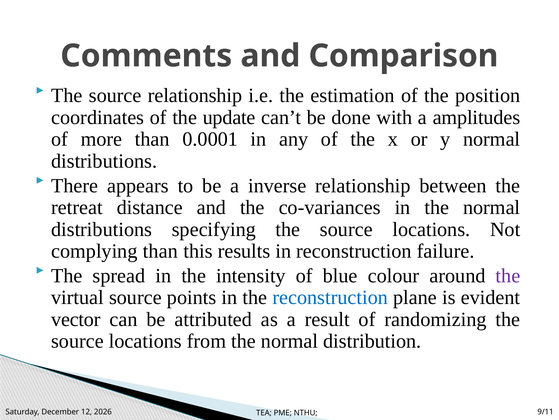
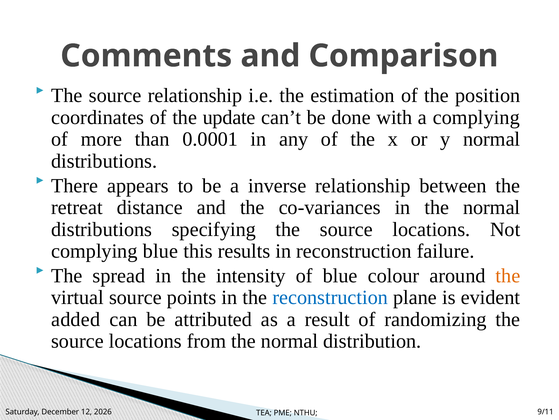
a amplitudes: amplitudes -> complying
complying than: than -> blue
the at (508, 275) colour: purple -> orange
vector: vector -> added
